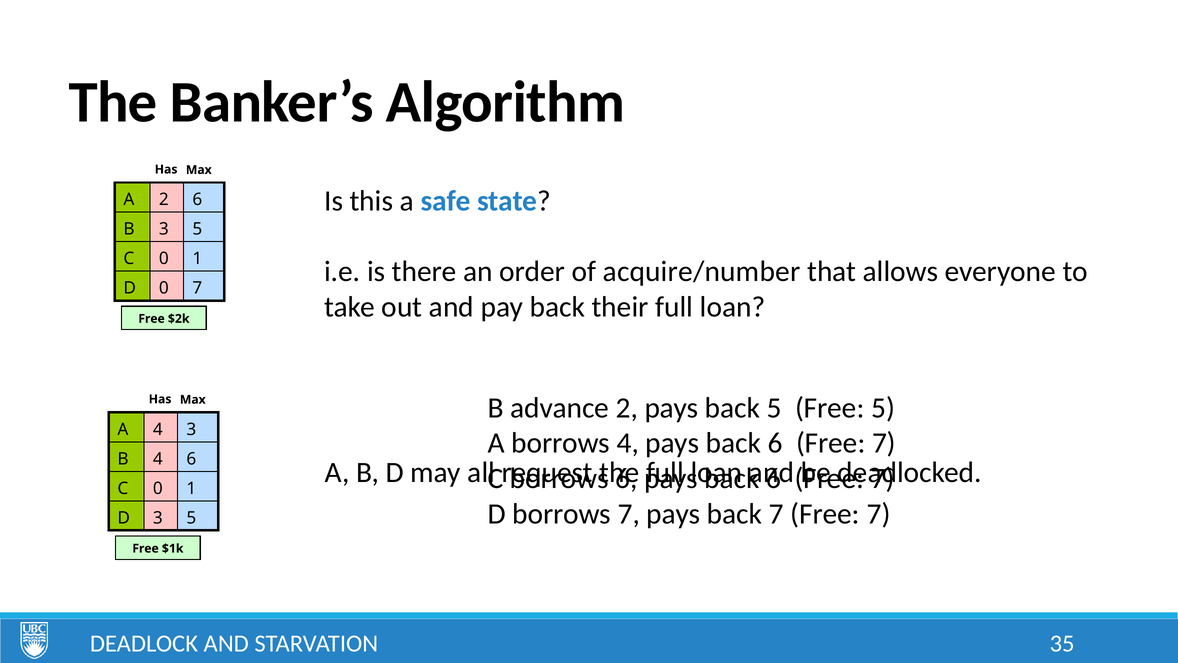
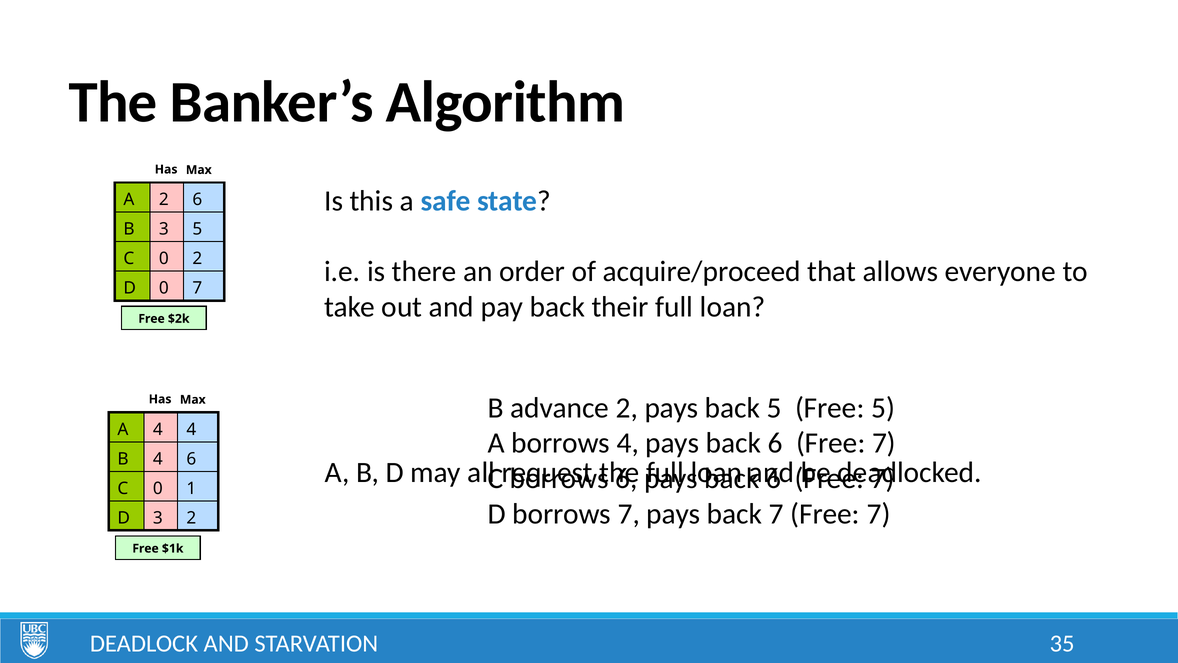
1 at (197, 259): 1 -> 2
acquire/number: acquire/number -> acquire/proceed
4 3: 3 -> 4
D 3 5: 5 -> 2
